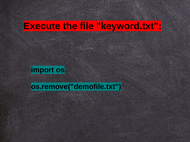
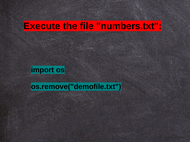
keyword.txt: keyword.txt -> numbers.txt
